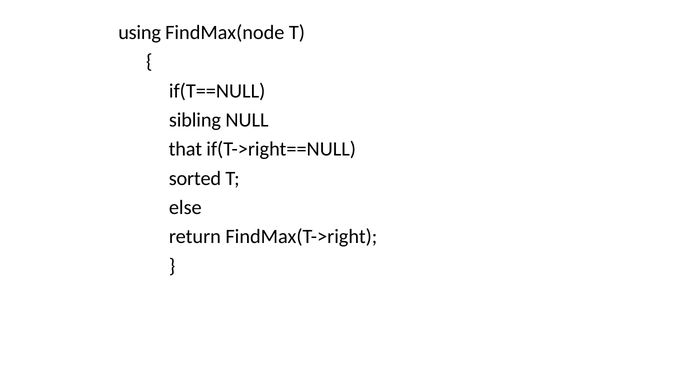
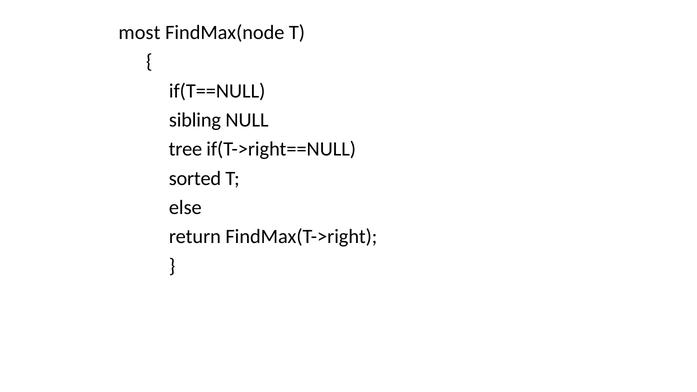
using: using -> most
that: that -> tree
